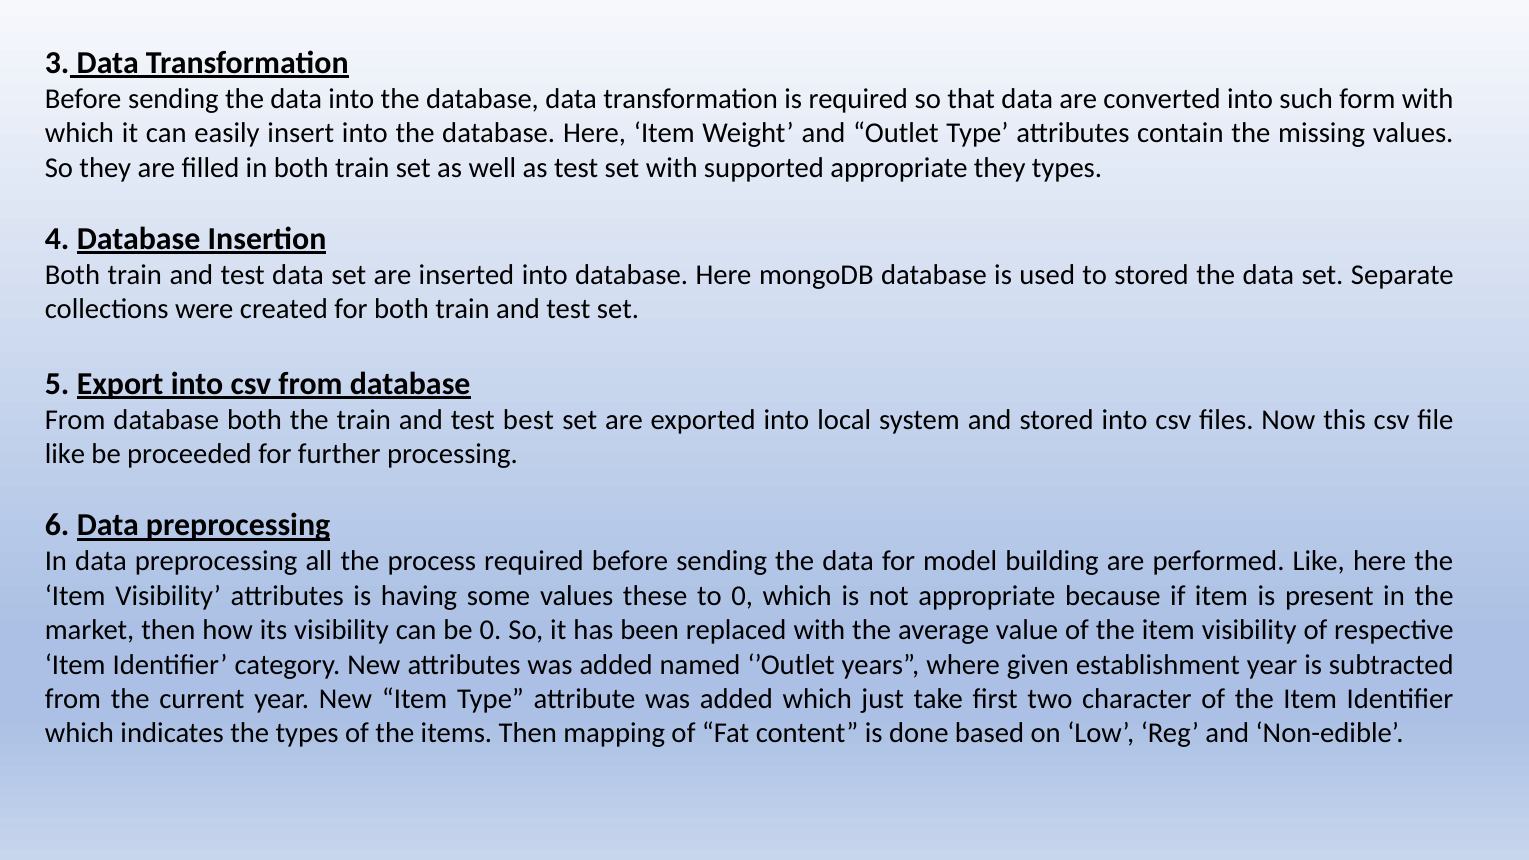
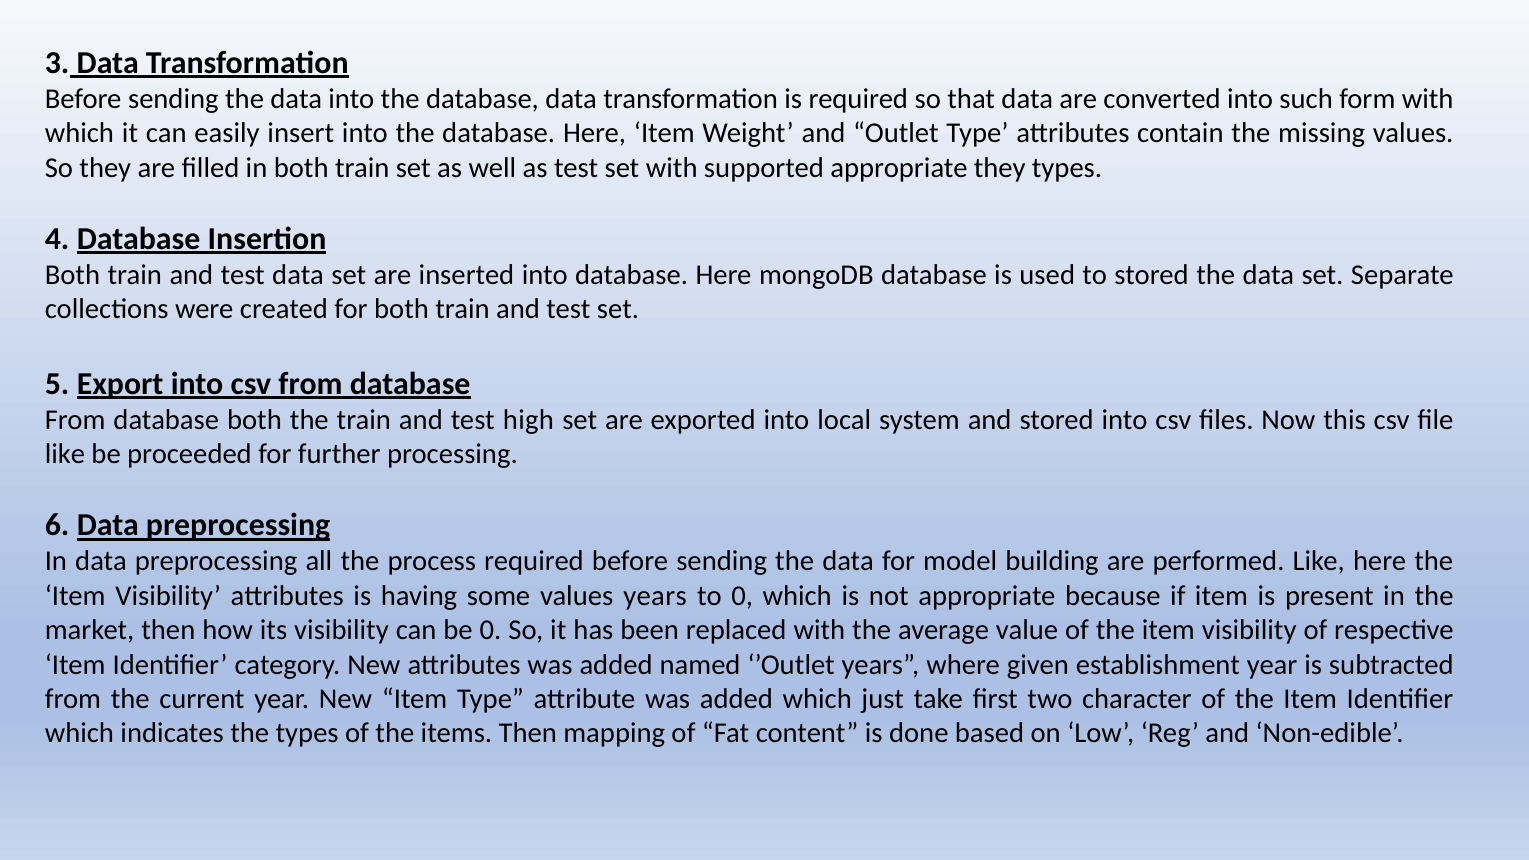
best: best -> high
values these: these -> years
